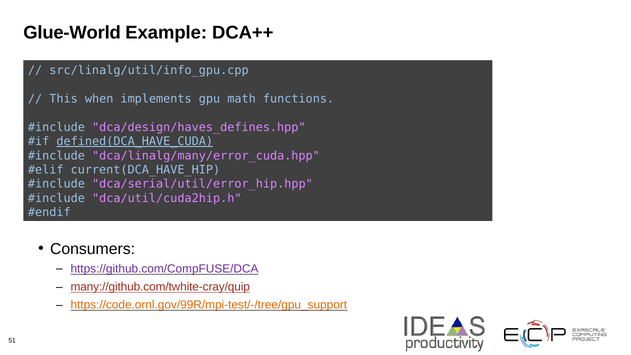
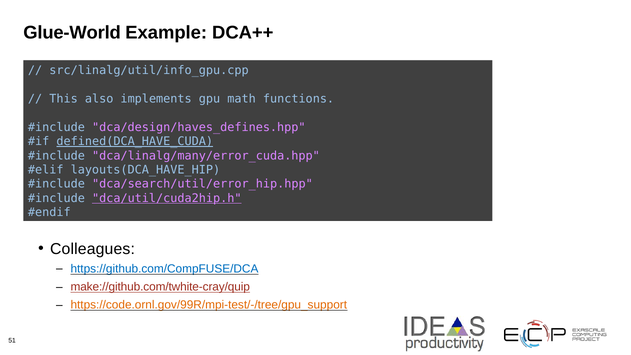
when: when -> also
current(DCA_HAVE_HIP: current(DCA_HAVE_HIP -> layouts(DCA_HAVE_HIP
dca/serial/util/error_hip.hpp: dca/serial/util/error_hip.hpp -> dca/search/util/error_hip.hpp
dca/util/cuda2hip.h underline: none -> present
Consumers: Consumers -> Colleagues
https://github.com/CompFUSE/DCA colour: purple -> blue
many://github.com/twhite-cray/quip: many://github.com/twhite-cray/quip -> make://github.com/twhite-cray/quip
